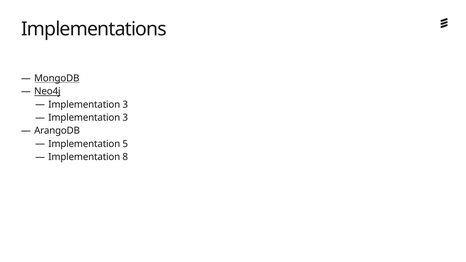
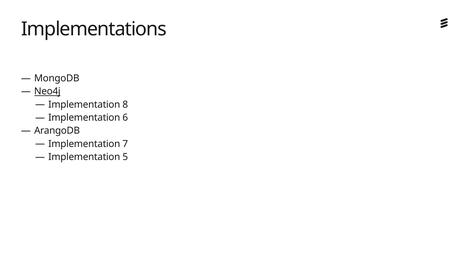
MongoDB underline: present -> none
3 at (125, 105): 3 -> 8
3 at (125, 118): 3 -> 6
5: 5 -> 7
8: 8 -> 5
